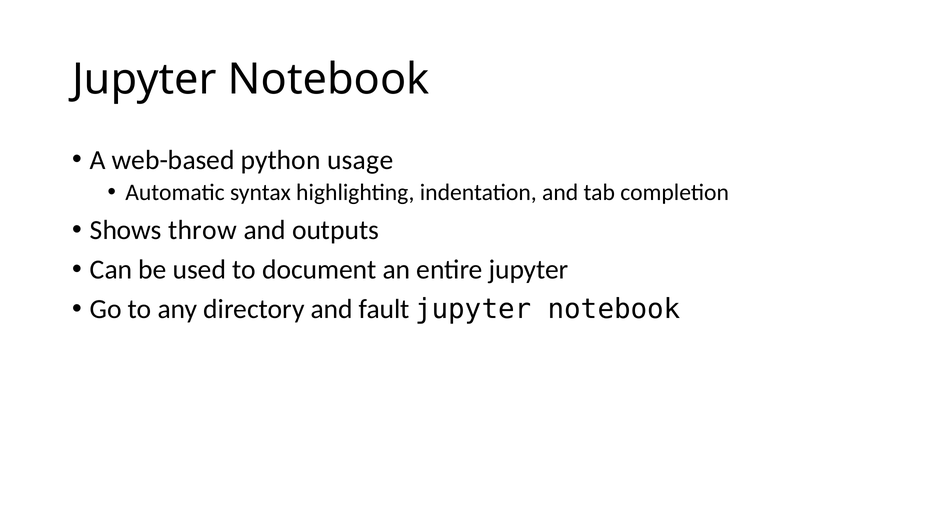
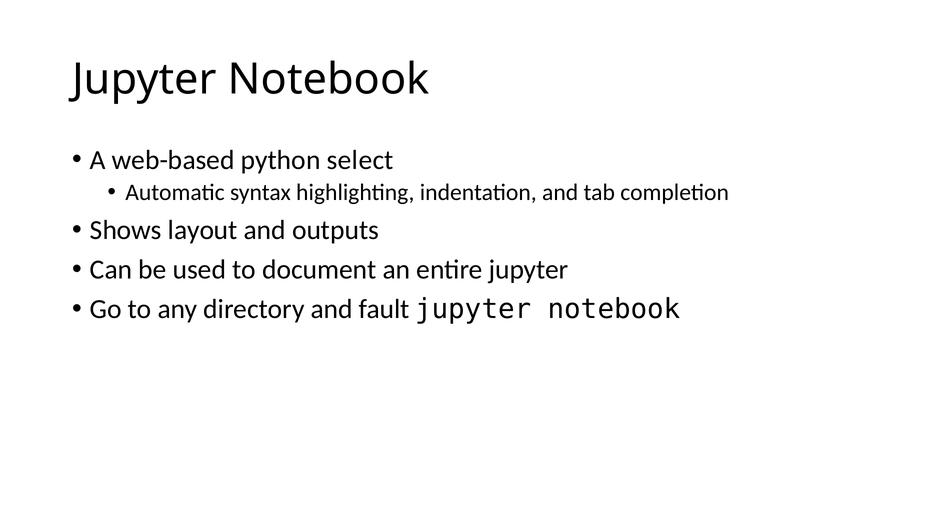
usage: usage -> select
throw: throw -> layout
